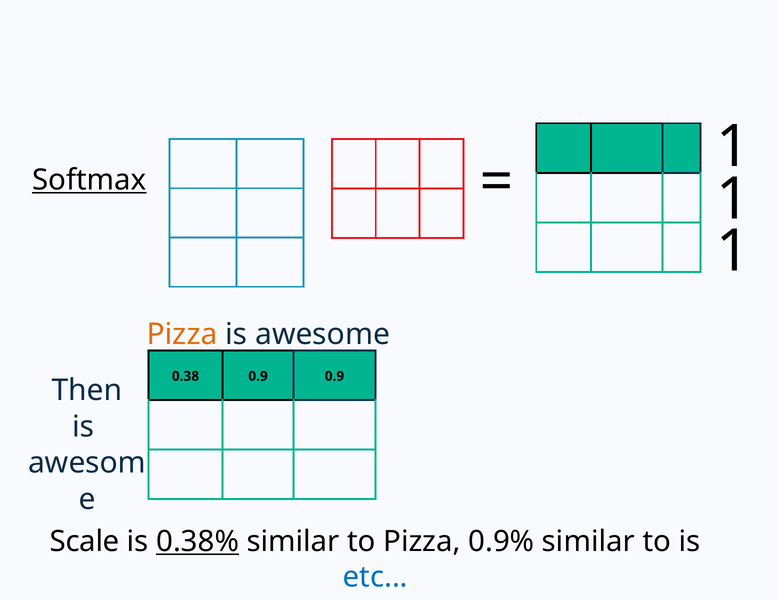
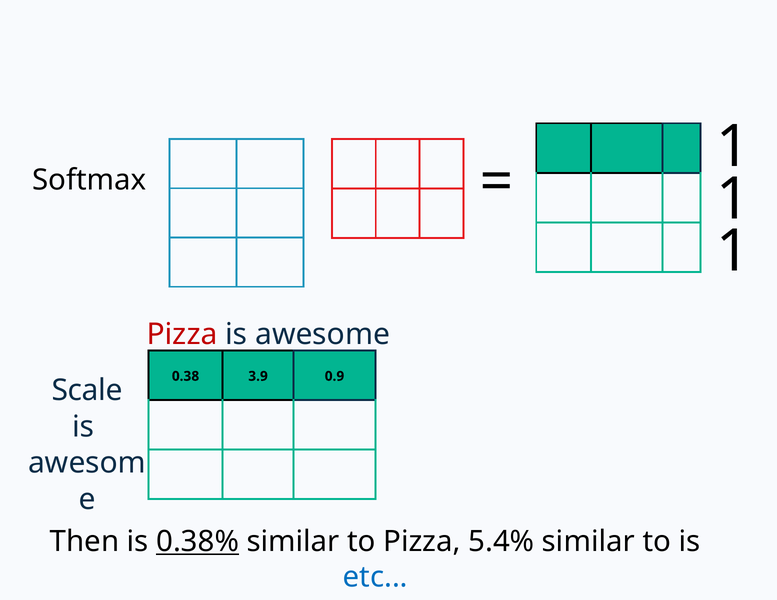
Softmax underline: present -> none
Pizza at (182, 334) colour: orange -> red
0.38 0.9: 0.9 -> 3.9
Then: Then -> Scale
Scale: Scale -> Then
0.9%: 0.9% -> 5.4%
